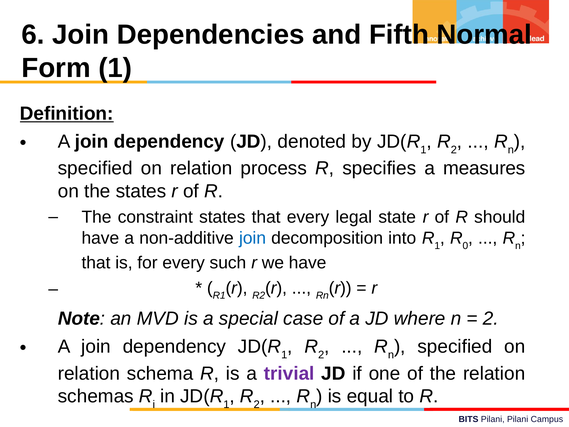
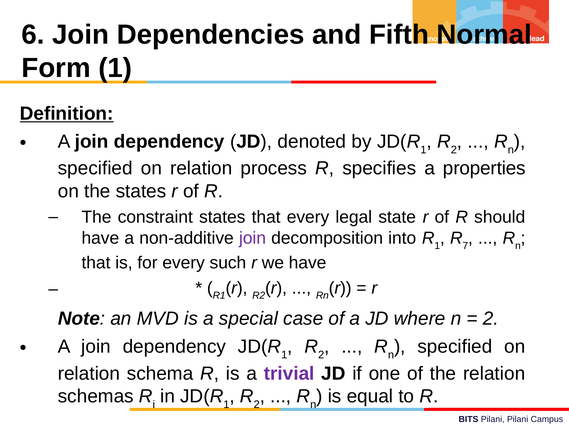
measures: measures -> properties
join at (253, 238) colour: blue -> purple
0: 0 -> 7
